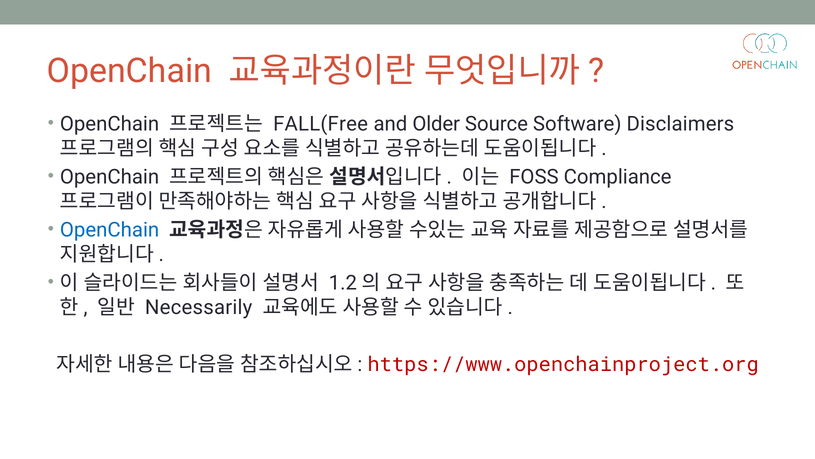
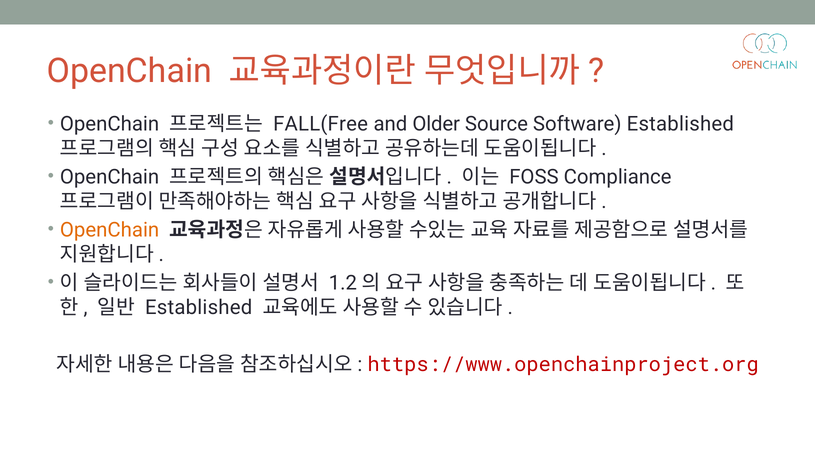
Software Disclaimers: Disclaimers -> Established
OpenChain at (110, 230) colour: blue -> orange
Necessarily at (199, 307): Necessarily -> Established
